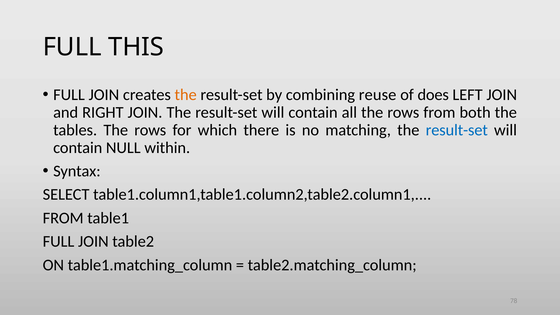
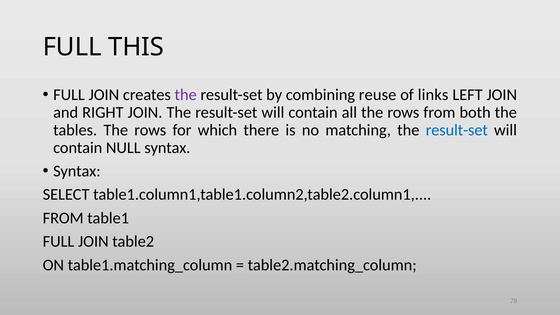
the at (186, 95) colour: orange -> purple
does: does -> links
NULL within: within -> syntax
